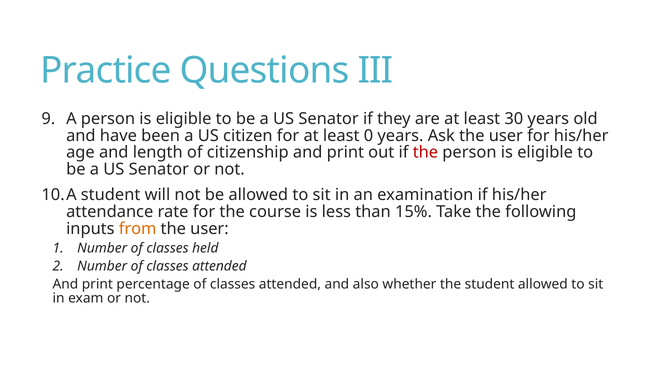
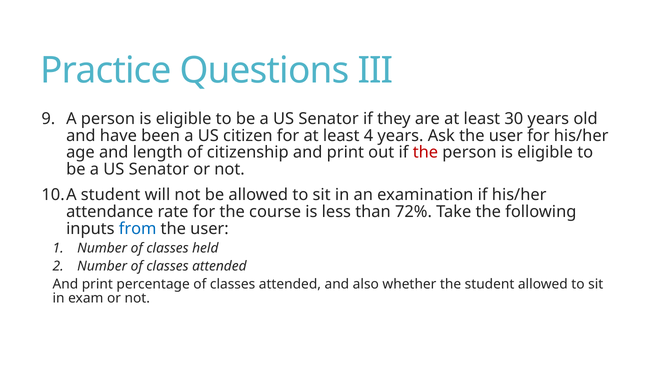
0: 0 -> 4
15%: 15% -> 72%
from colour: orange -> blue
